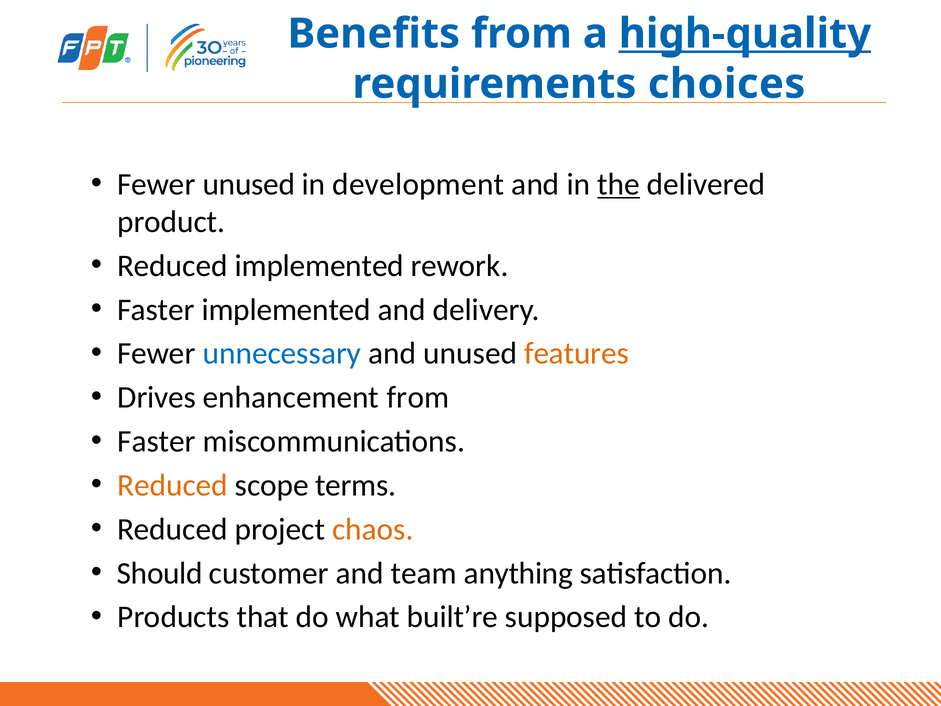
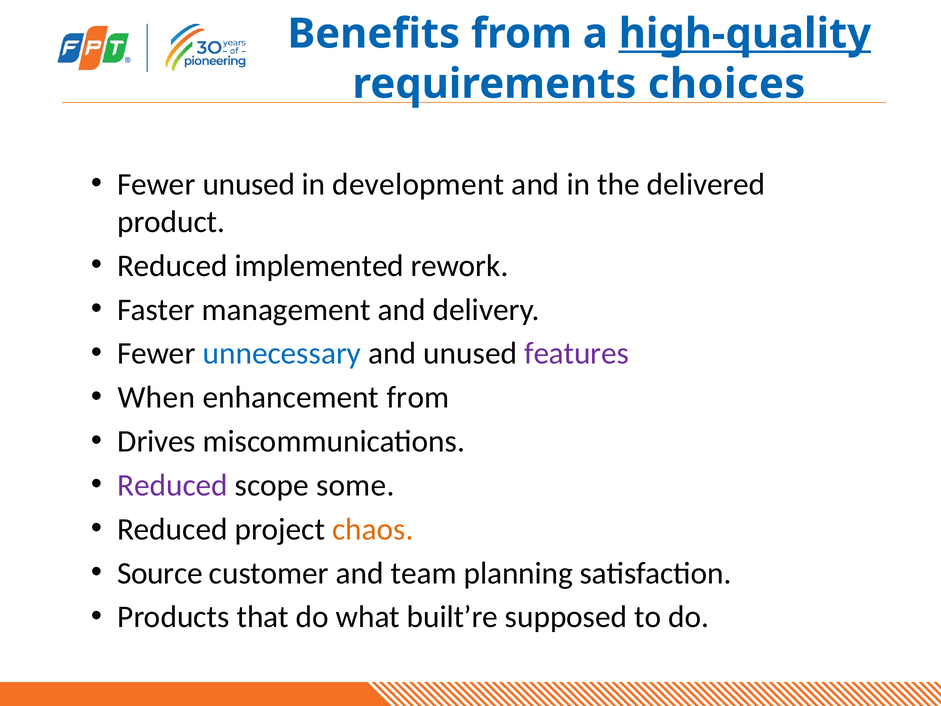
the underline: present -> none
Faster implemented: implemented -> management
features colour: orange -> purple
Drives: Drives -> When
Faster at (157, 441): Faster -> Drives
Reduced at (173, 485) colour: orange -> purple
terms: terms -> some
Should: Should -> Source
anything: anything -> planning
